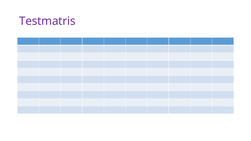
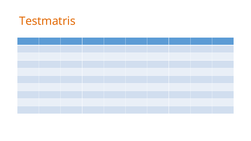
Testmatris colour: purple -> orange
